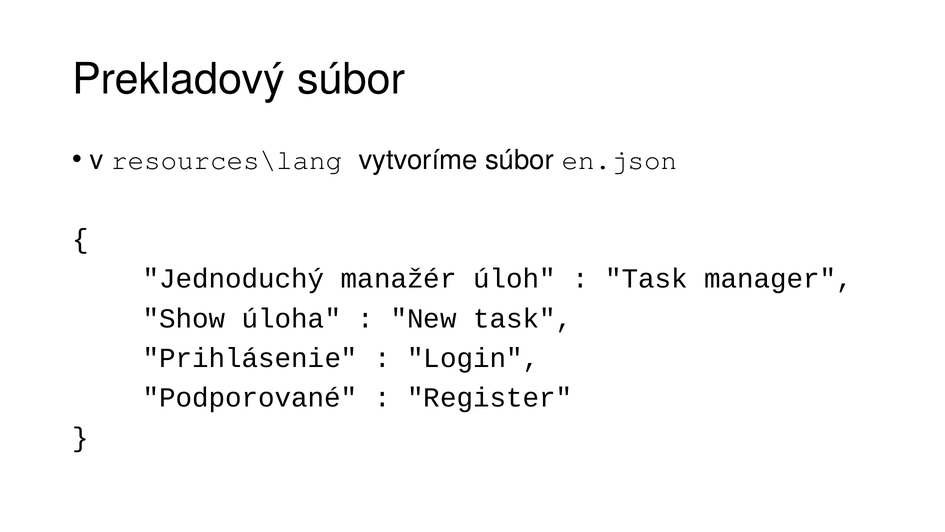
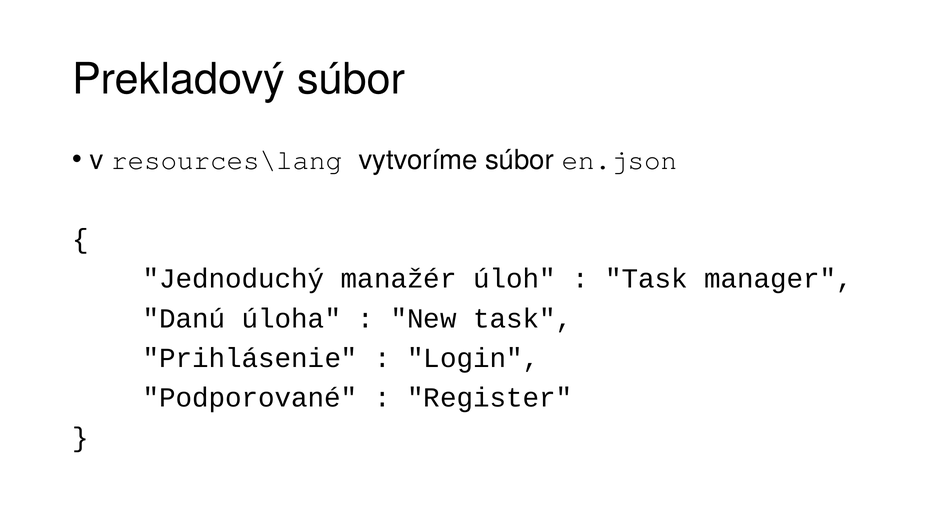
Show: Show -> Danú
